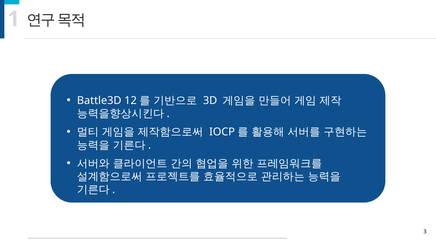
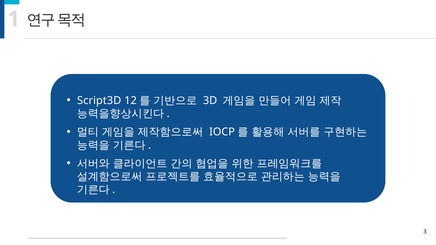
Battle3D: Battle3D -> Script3D
